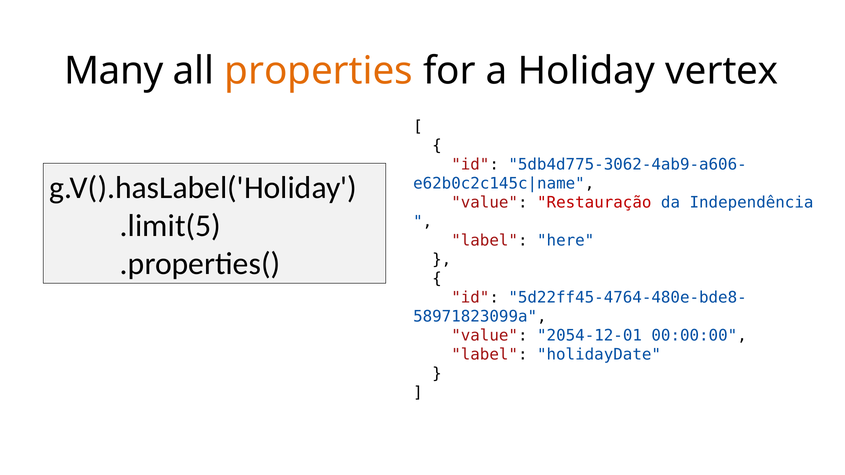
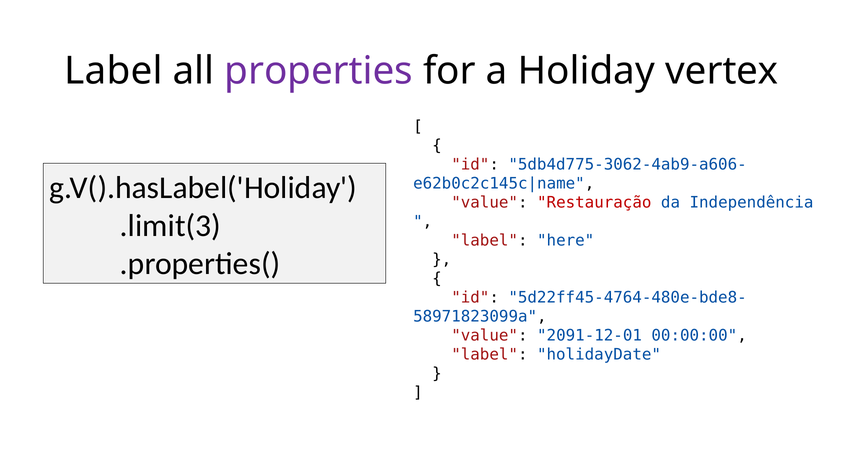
Many at (114, 71): Many -> Label
properties colour: orange -> purple
.limit(5: .limit(5 -> .limit(3
2054-12-01: 2054-12-01 -> 2091-12-01
